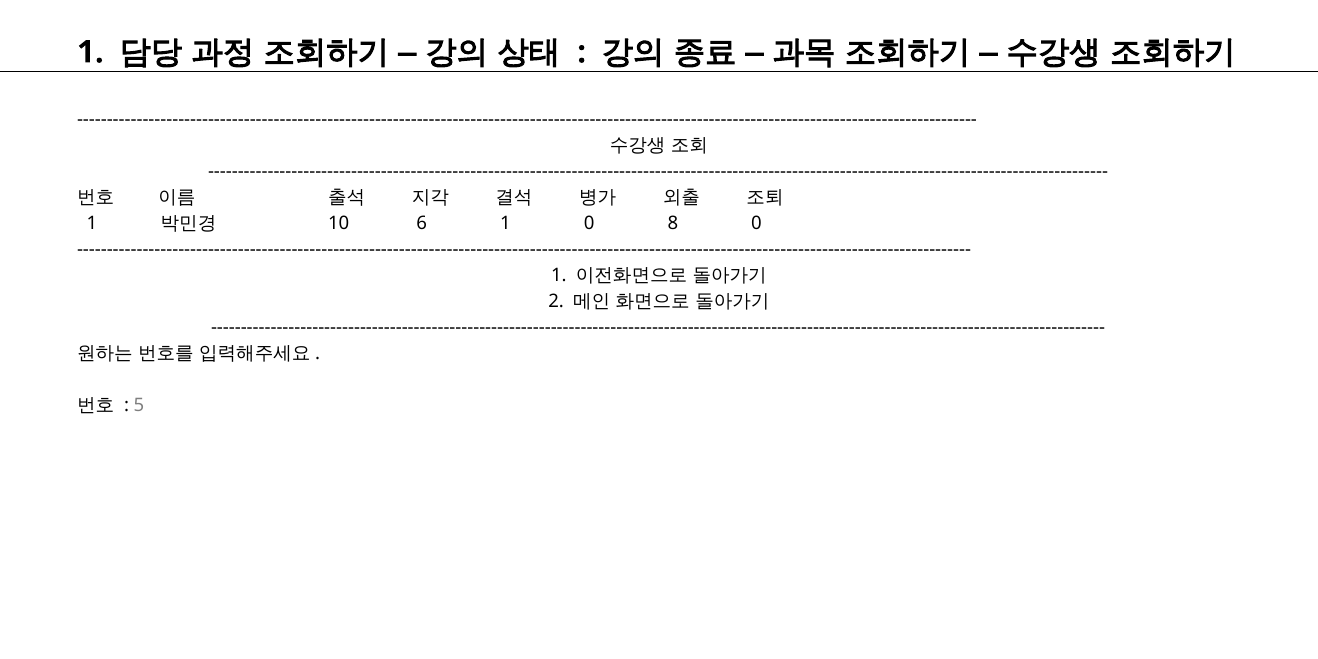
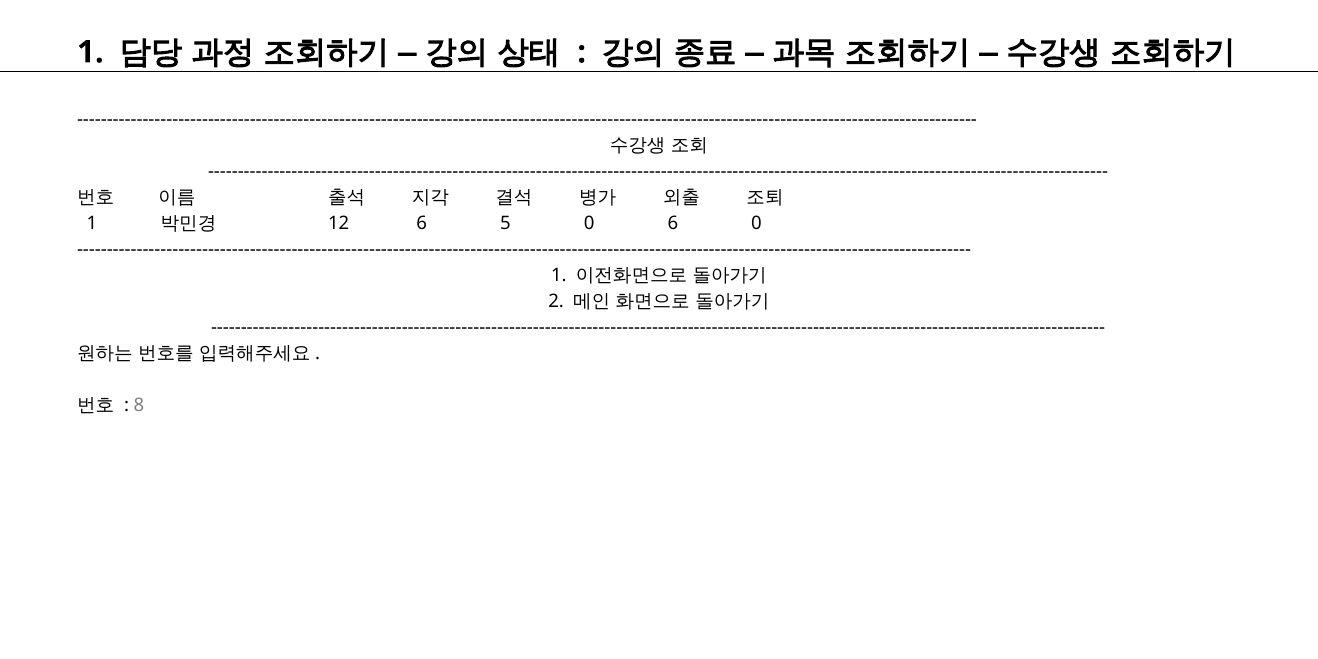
10: 10 -> 12
6 1: 1 -> 5
0 8: 8 -> 6
5: 5 -> 8
